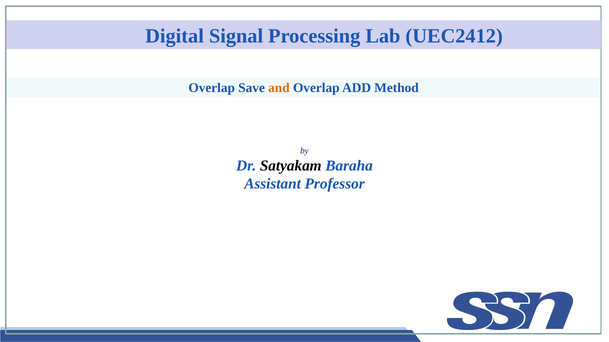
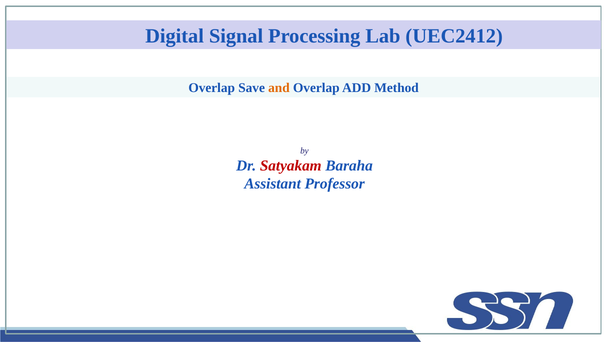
Satyakam colour: black -> red
